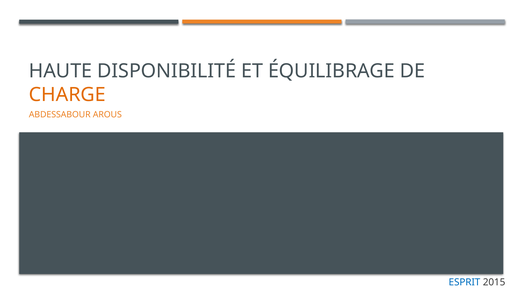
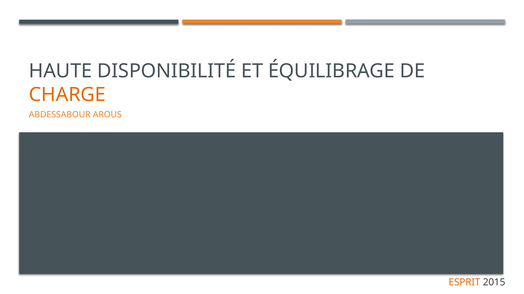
ESPRIT colour: blue -> orange
